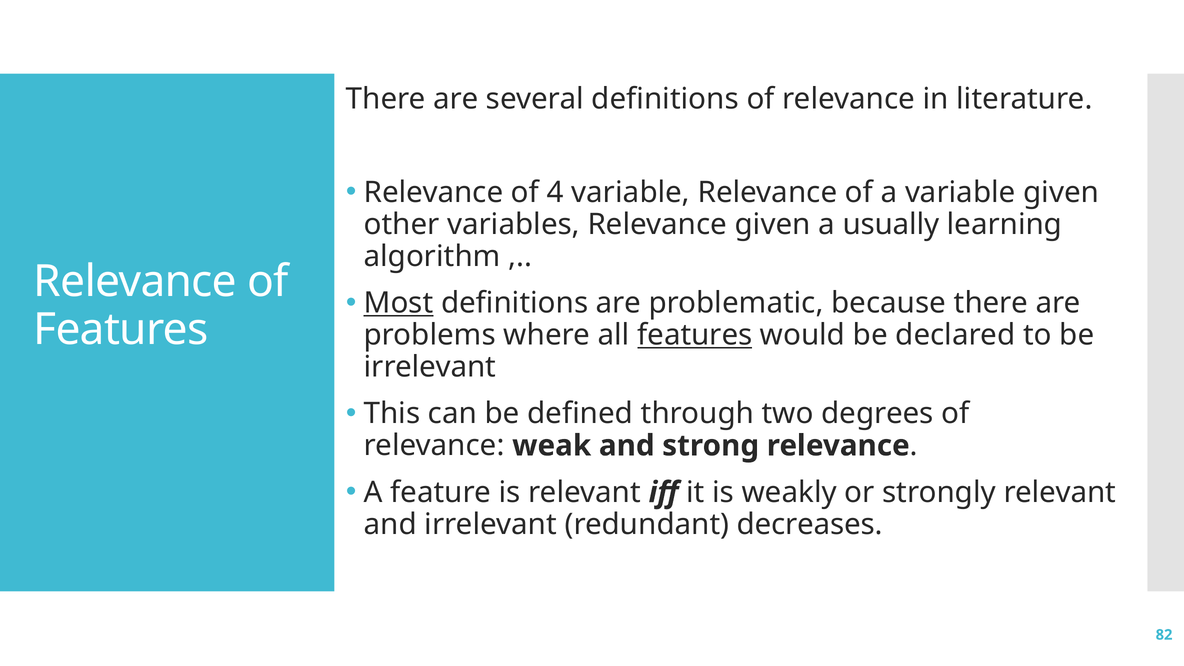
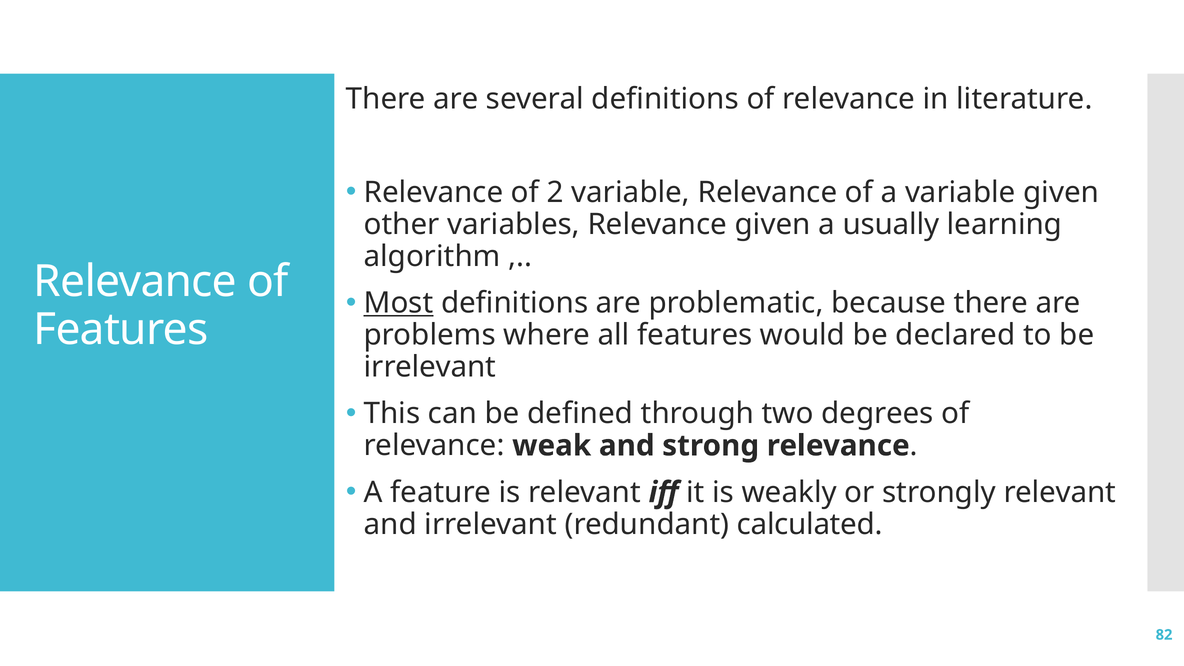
4: 4 -> 2
features at (695, 335) underline: present -> none
decreases: decreases -> calculated
